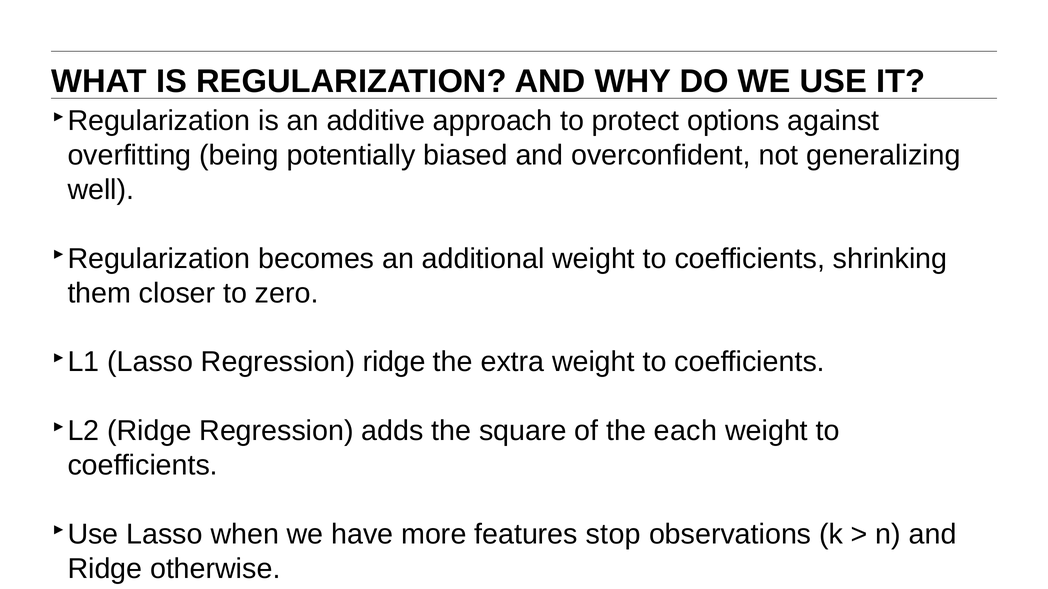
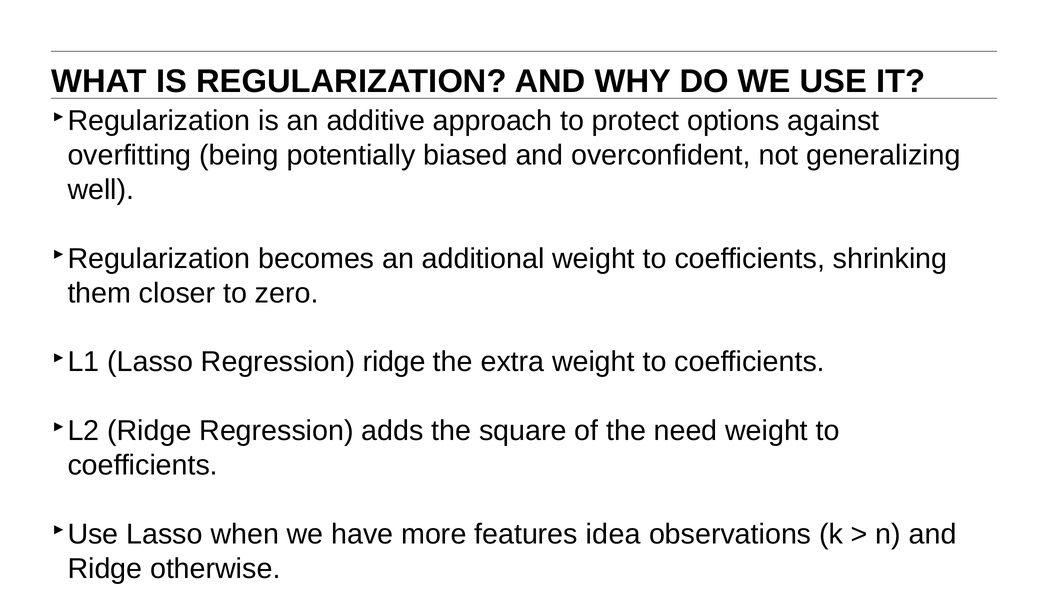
each: each -> need
stop: stop -> idea
